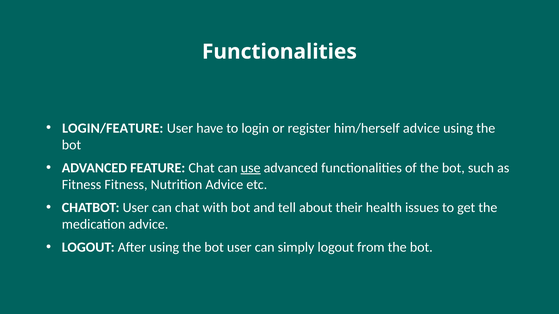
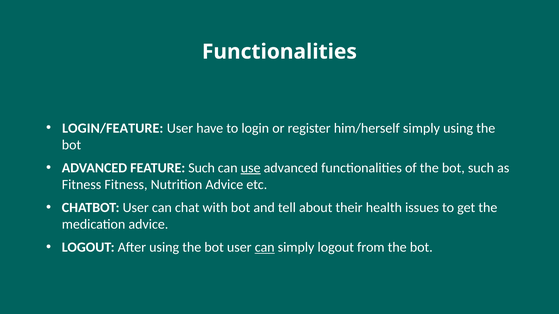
him/herself advice: advice -> simply
FEATURE Chat: Chat -> Such
can at (265, 248) underline: none -> present
